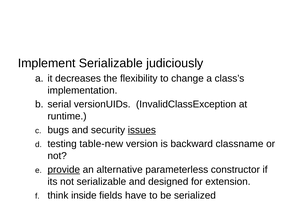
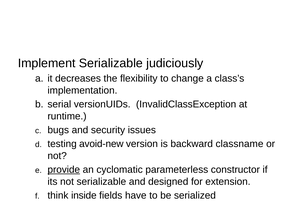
issues underline: present -> none
table-new: table-new -> avoid-new
alternative: alternative -> cyclomatic
